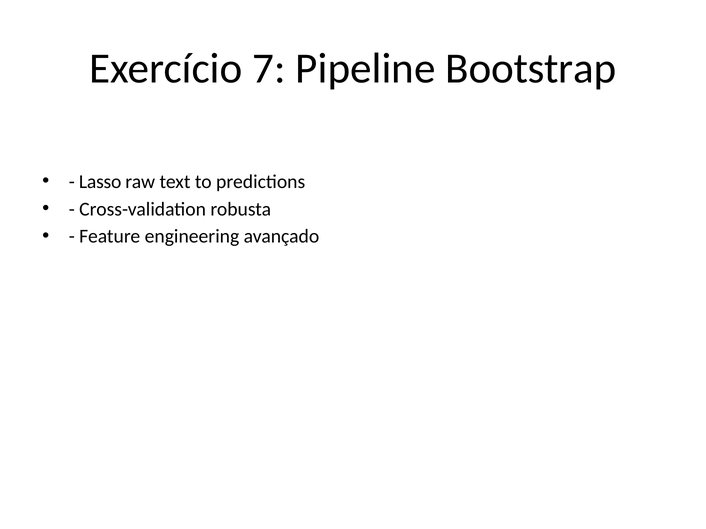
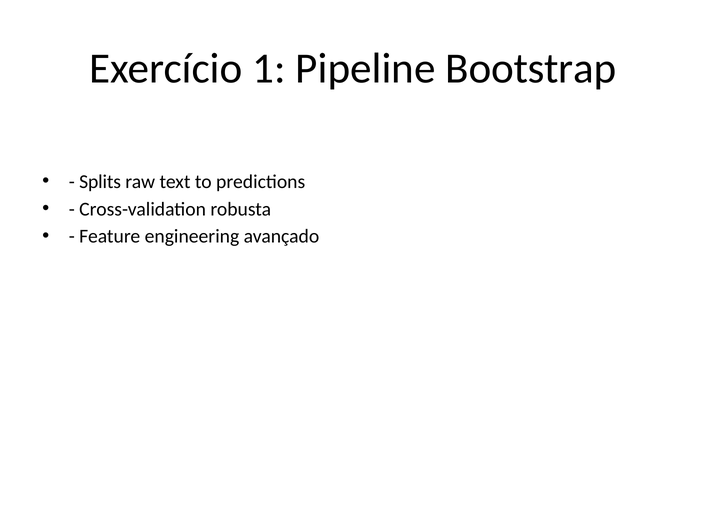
7: 7 -> 1
Lasso: Lasso -> Splits
